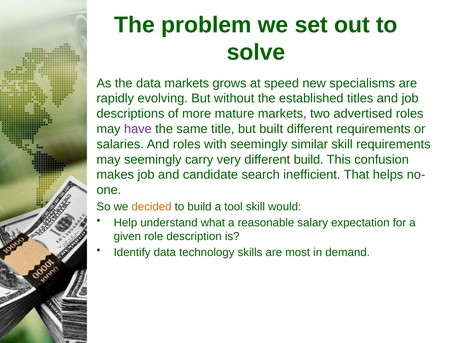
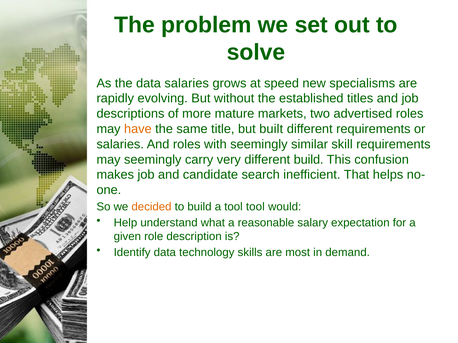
data markets: markets -> salaries
have colour: purple -> orange
tool skill: skill -> tool
